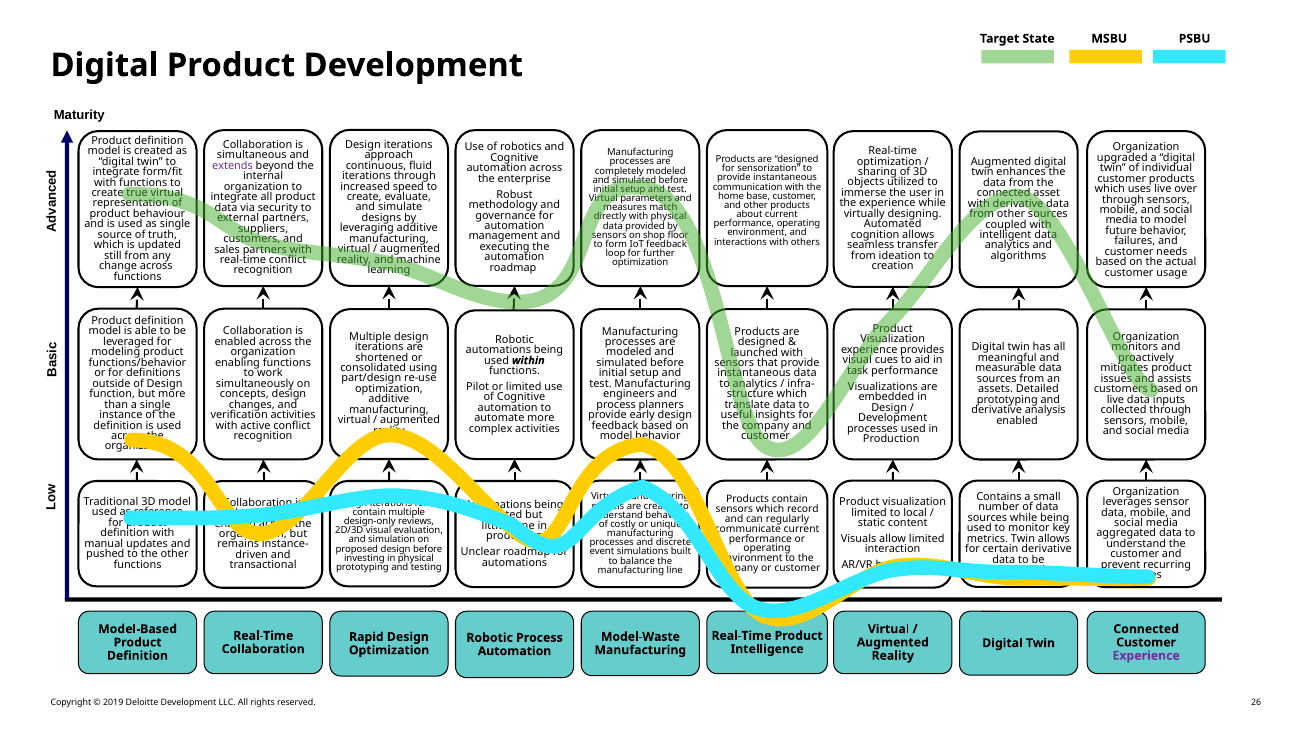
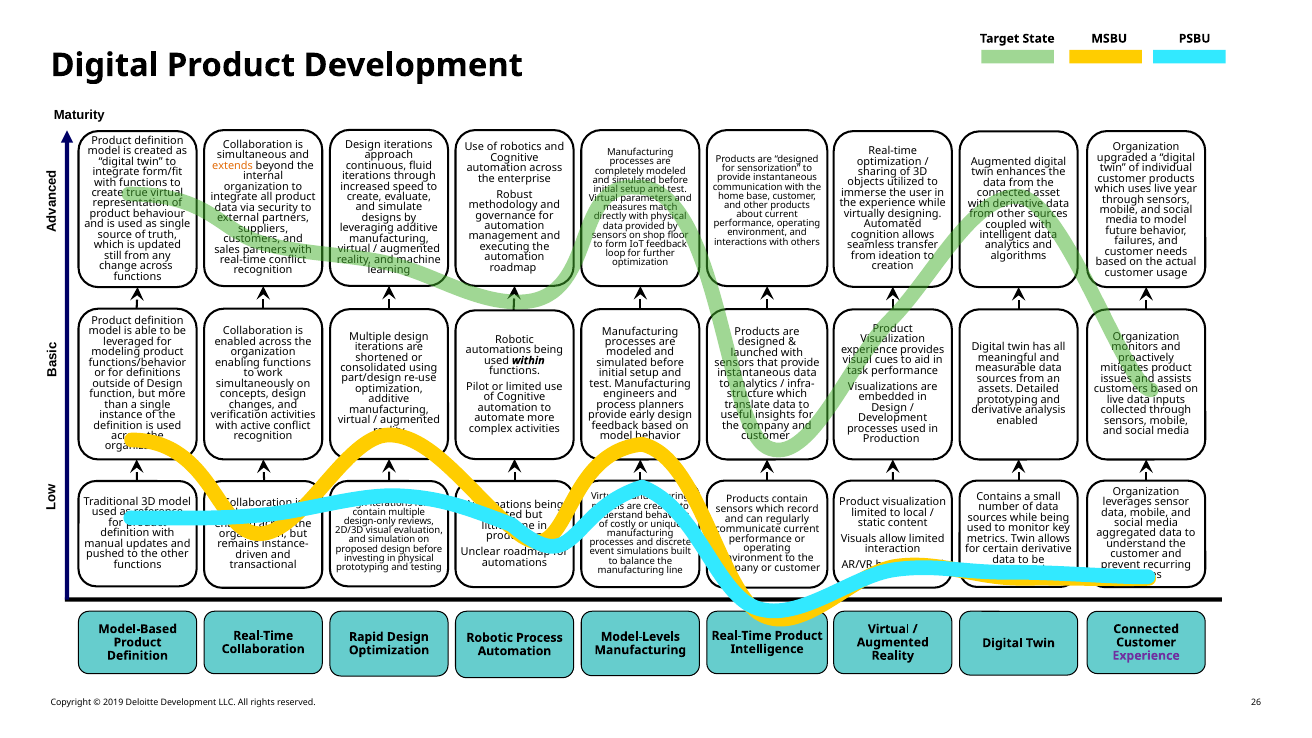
extends colour: purple -> orange
over: over -> year
Model-Waste: Model-Waste -> Model-Levels
